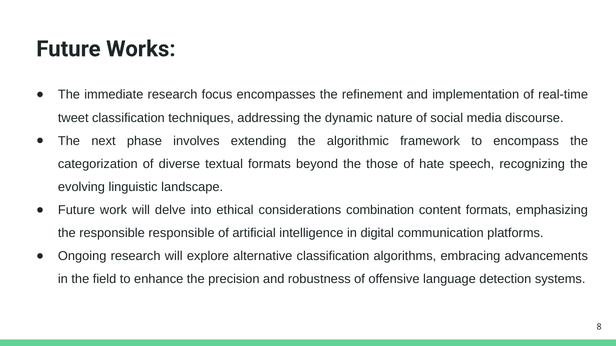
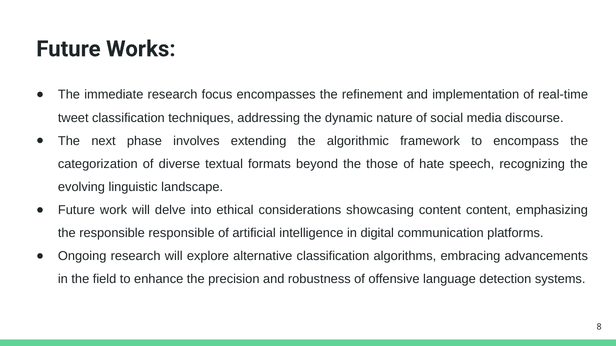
combination: combination -> showcasing
content formats: formats -> content
